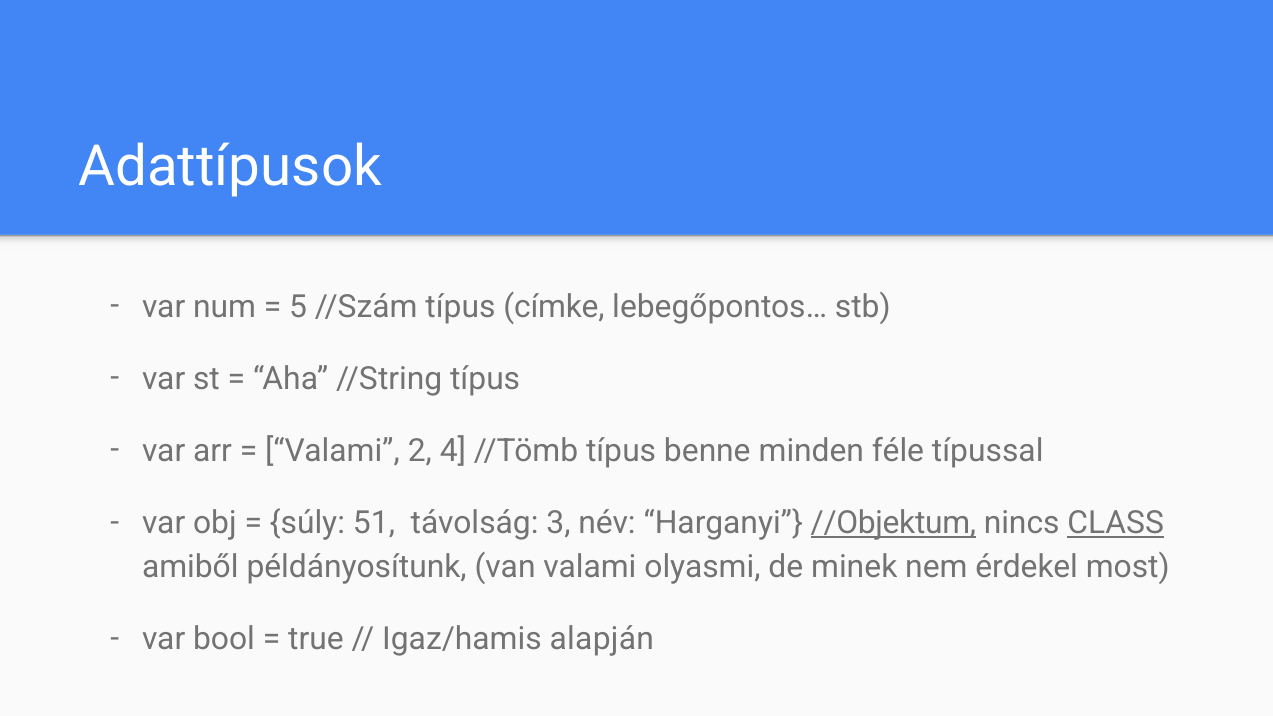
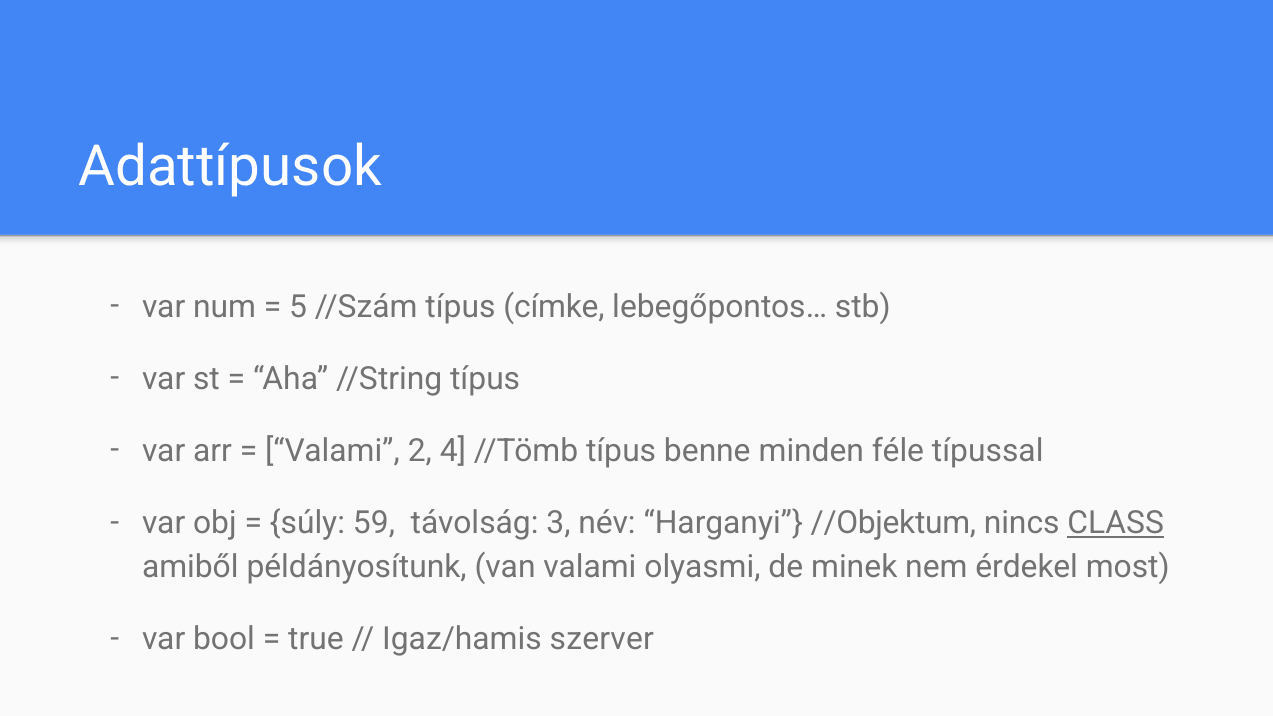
51: 51 -> 59
//Objektum underline: present -> none
alapján: alapján -> szerver
